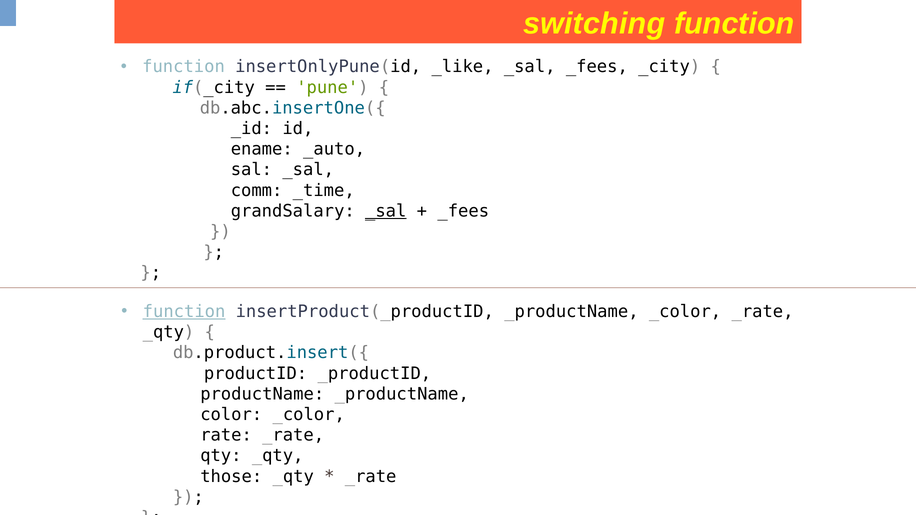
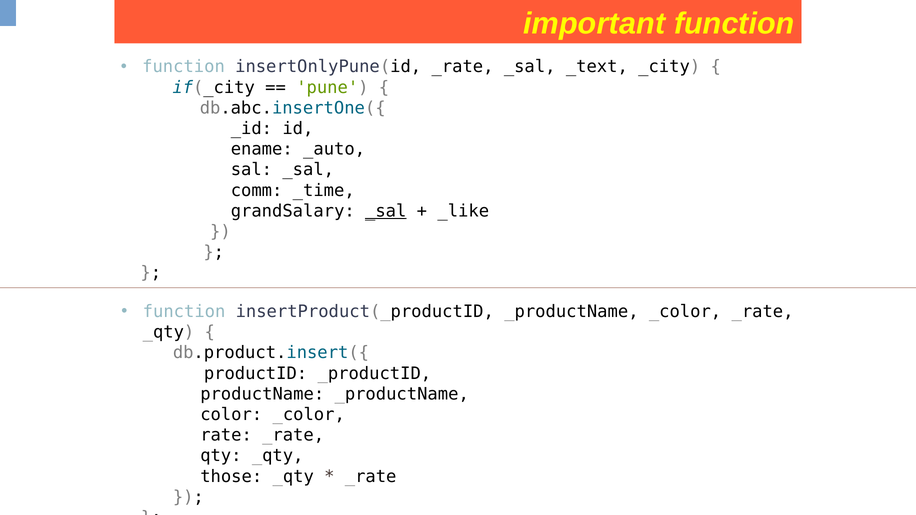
switching: switching -> important
insertOnlyPune(id _like: _like -> _rate
_sal _fees: _fees -> _text
_fees at (463, 211): _fees -> _like
function at (184, 312) underline: present -> none
